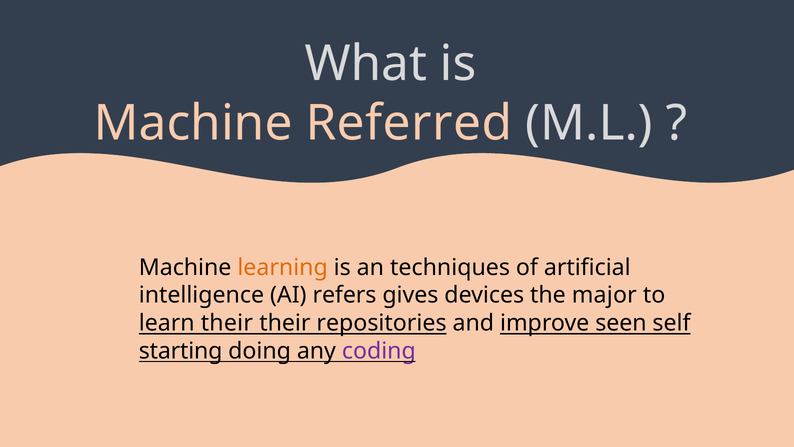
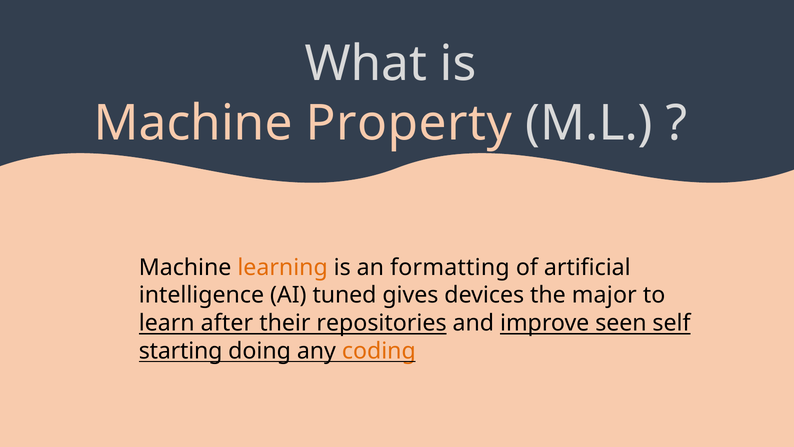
Referred: Referred -> Property
techniques: techniques -> formatting
refers: refers -> tuned
learn their: their -> after
coding colour: purple -> orange
